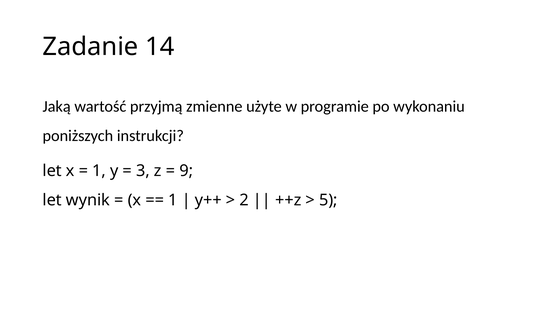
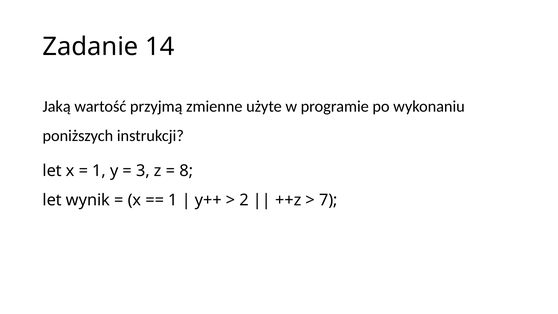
9: 9 -> 8
5: 5 -> 7
